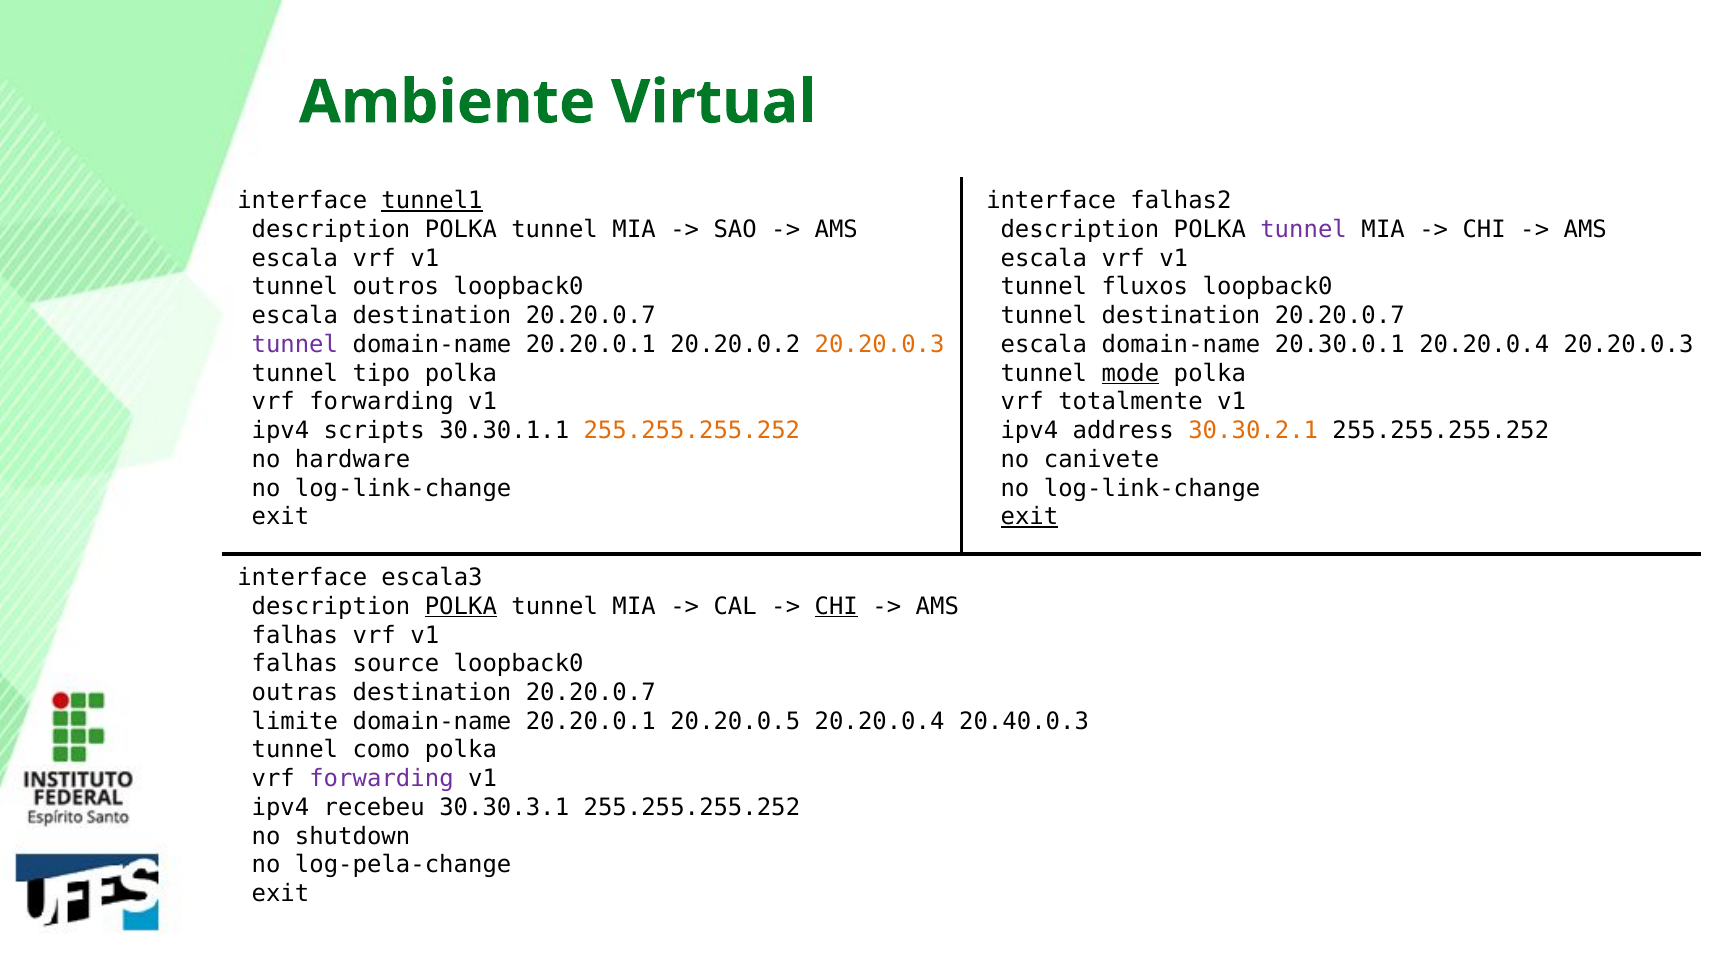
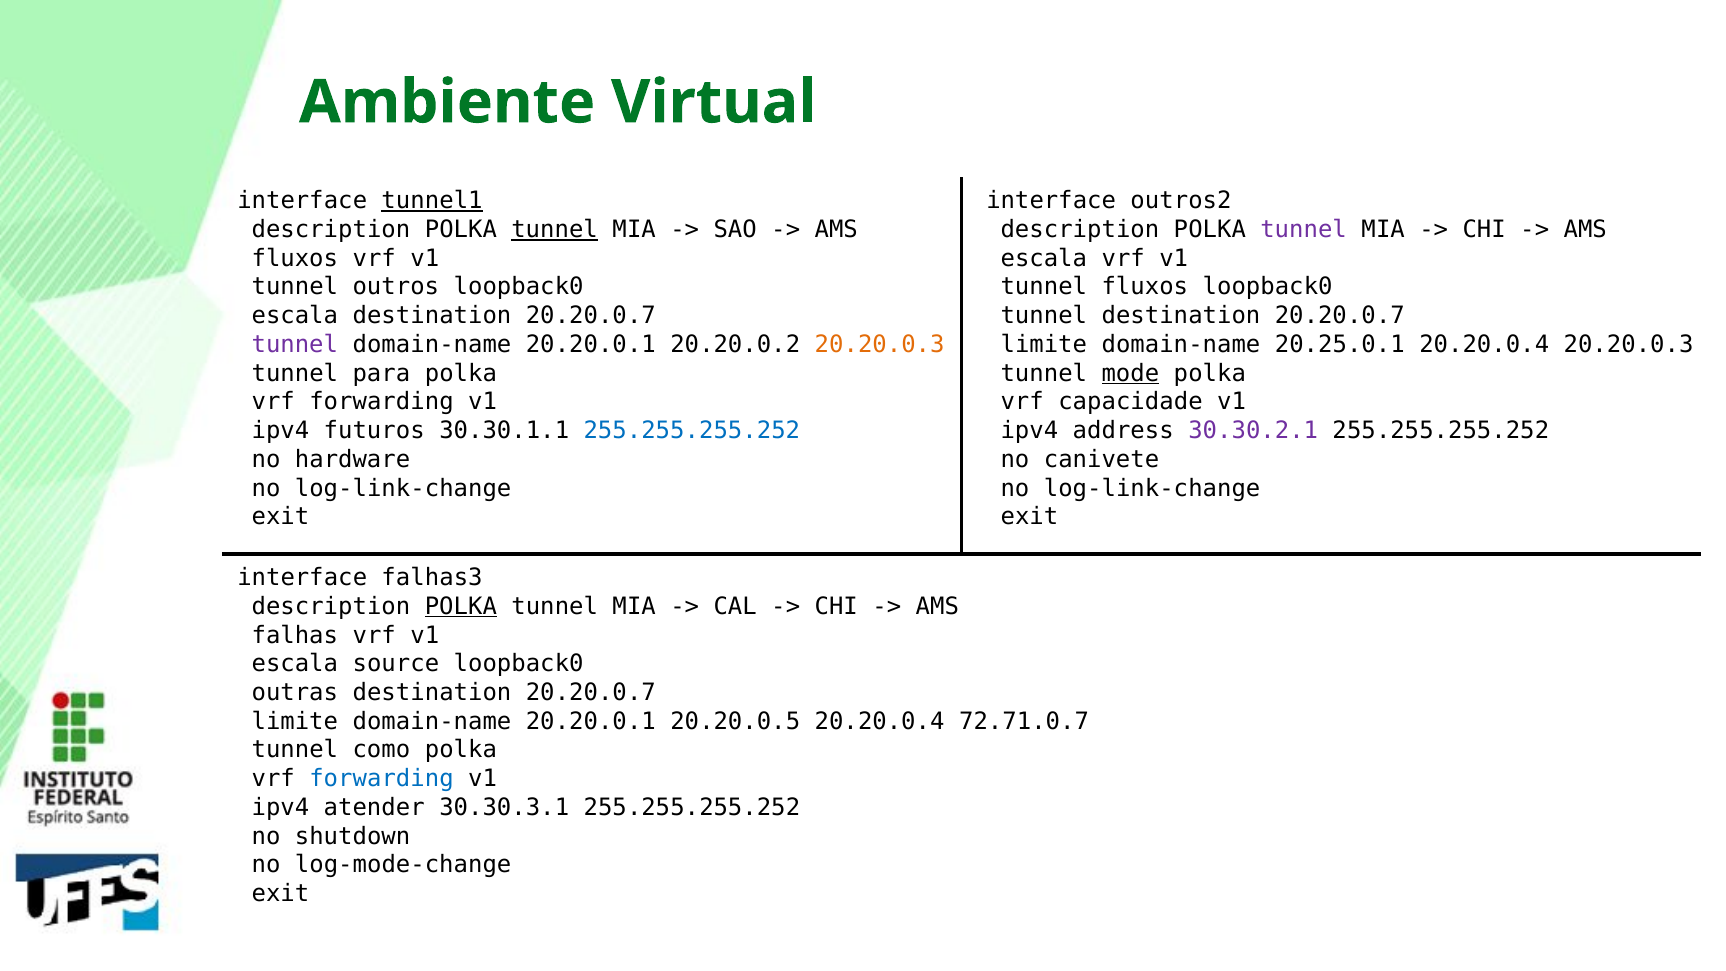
falhas2: falhas2 -> outros2
tunnel at (555, 230) underline: none -> present
escala at (295, 258): escala -> fluxos
escala at (1044, 344): escala -> limite
20.30.0.1: 20.30.0.1 -> 20.25.0.1
tipo: tipo -> para
totalmente: totalmente -> capacidade
scripts: scripts -> futuros
255.255.255.252 at (692, 431) colour: orange -> blue
30.30.2.1 colour: orange -> purple
exit at (1029, 517) underline: present -> none
escala3: escala3 -> falhas3
CHI at (836, 606) underline: present -> none
falhas at (295, 664): falhas -> escala
20.40.0.3: 20.40.0.3 -> 72.71.0.7
forwarding at (382, 779) colour: purple -> blue
recebeu: recebeu -> atender
log-pela-change: log-pela-change -> log-mode-change
